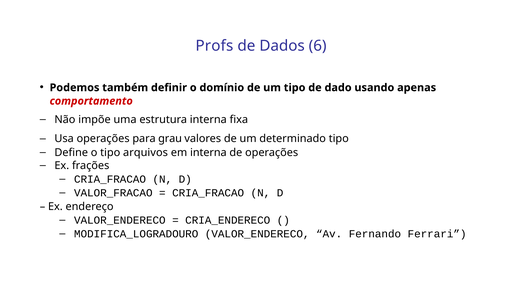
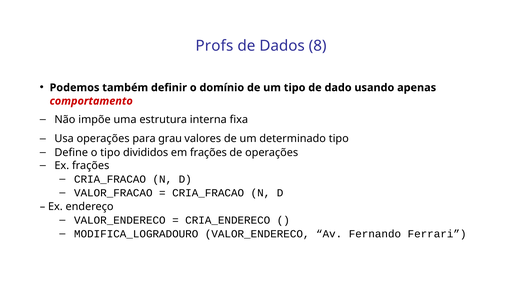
6: 6 -> 8
arquivos: arquivos -> divididos
em interna: interna -> frações
